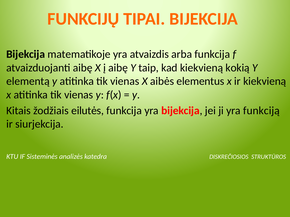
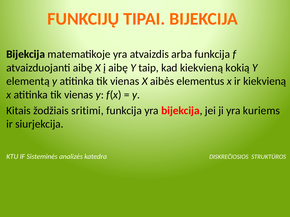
eilutės: eilutės -> sritimi
funkciją: funkciją -> kuriems
